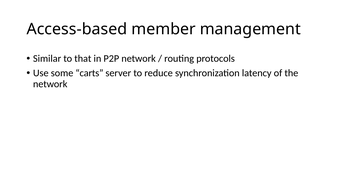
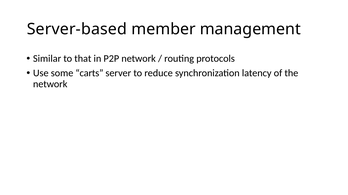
Access-based: Access-based -> Server-based
